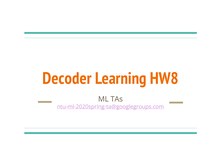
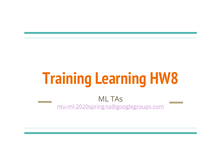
Decoder: Decoder -> Training
